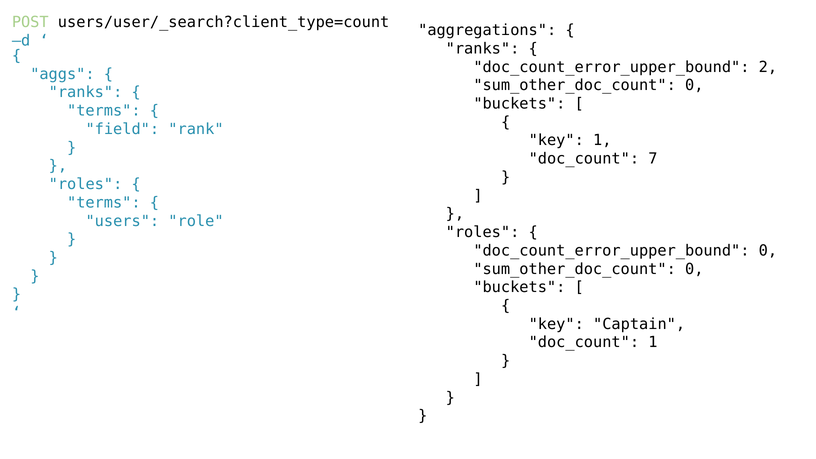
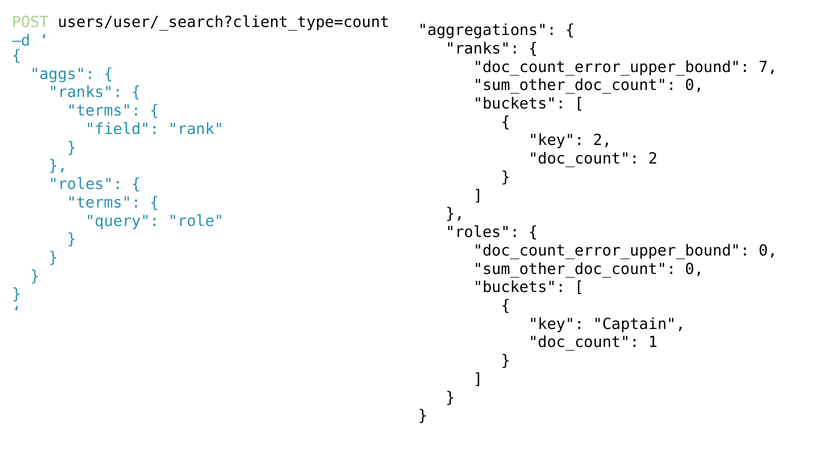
2: 2 -> 7
key 1: 1 -> 2
doc_count 7: 7 -> 2
users: users -> query
